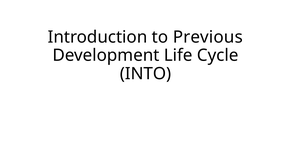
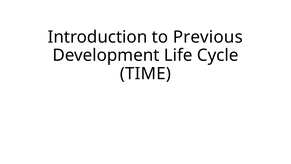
INTO: INTO -> TIME
